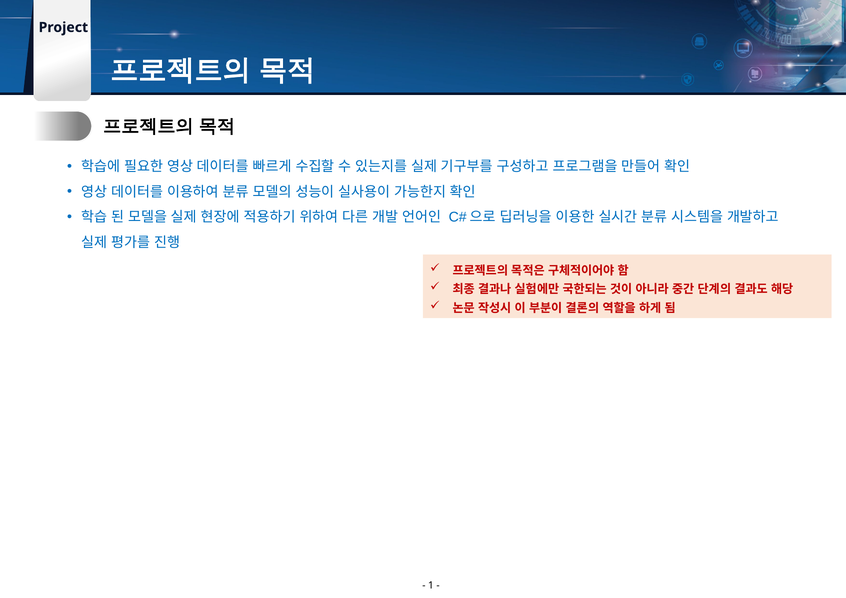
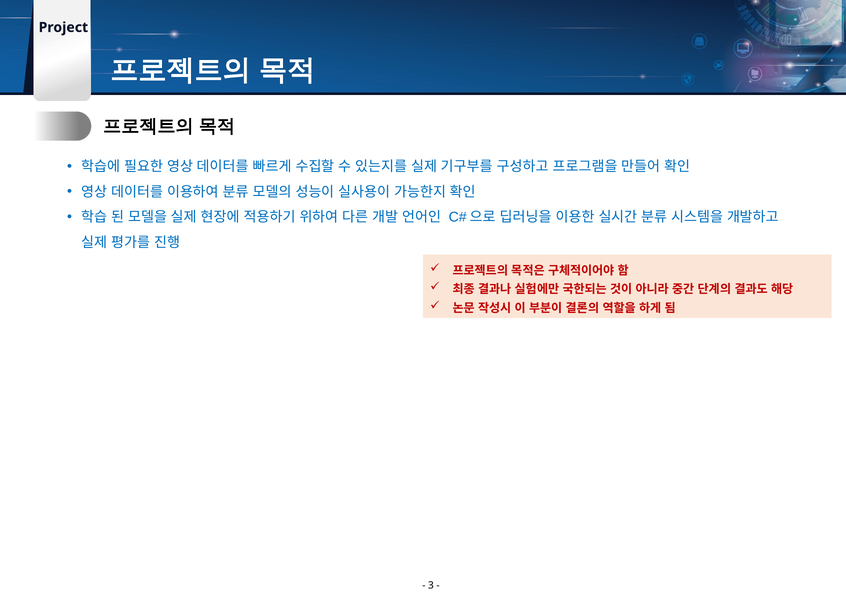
1: 1 -> 3
